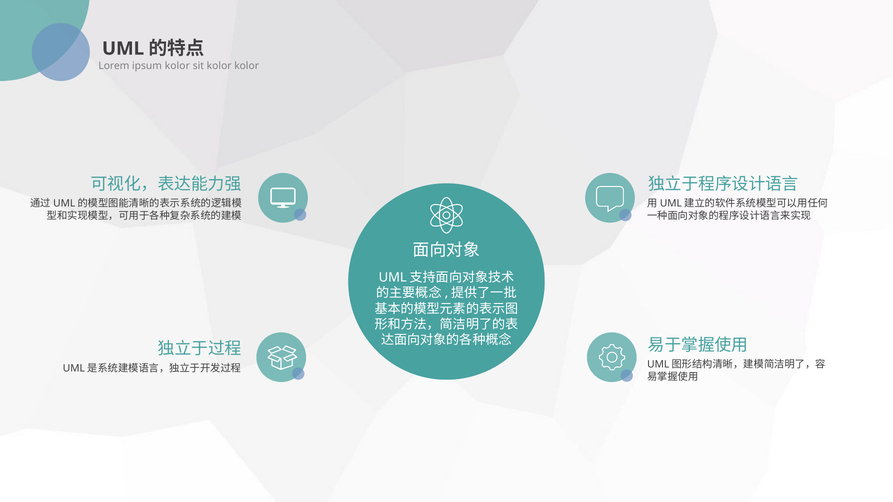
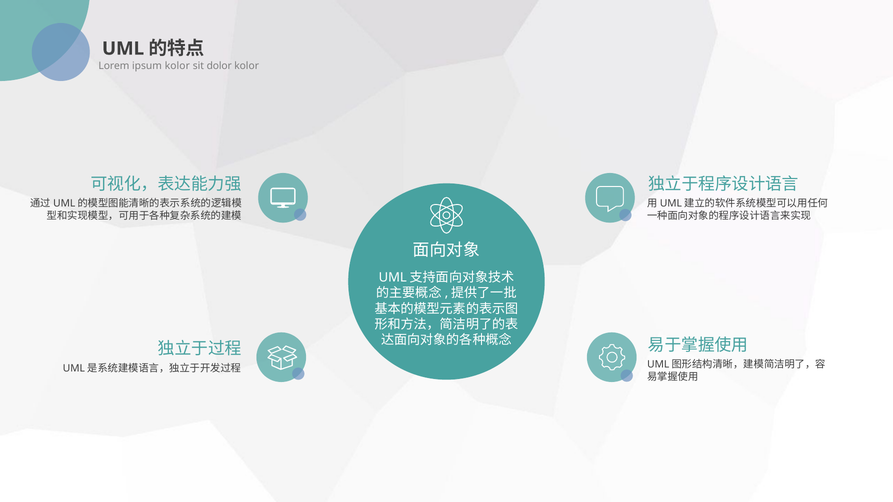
sit kolor: kolor -> dolor
